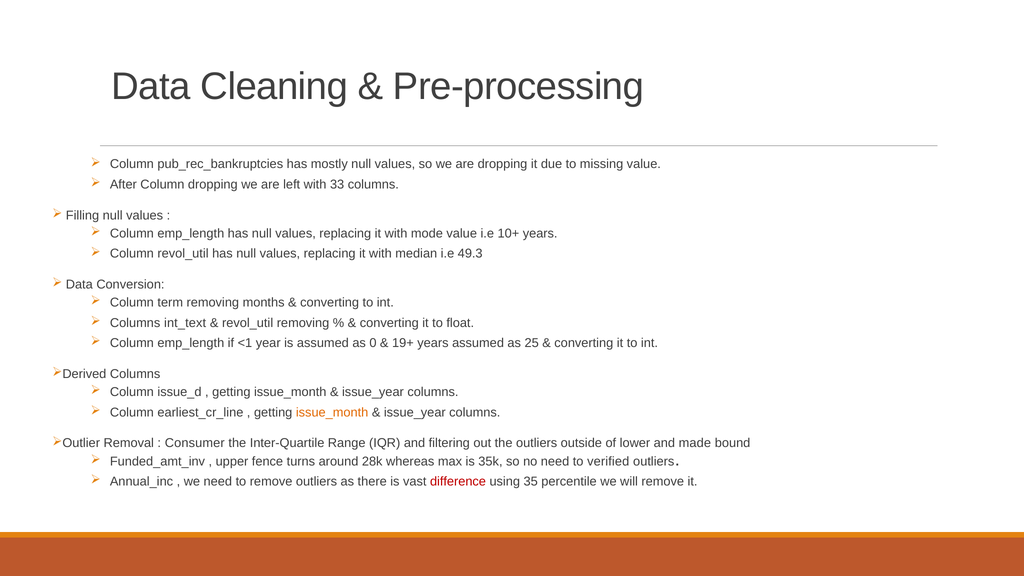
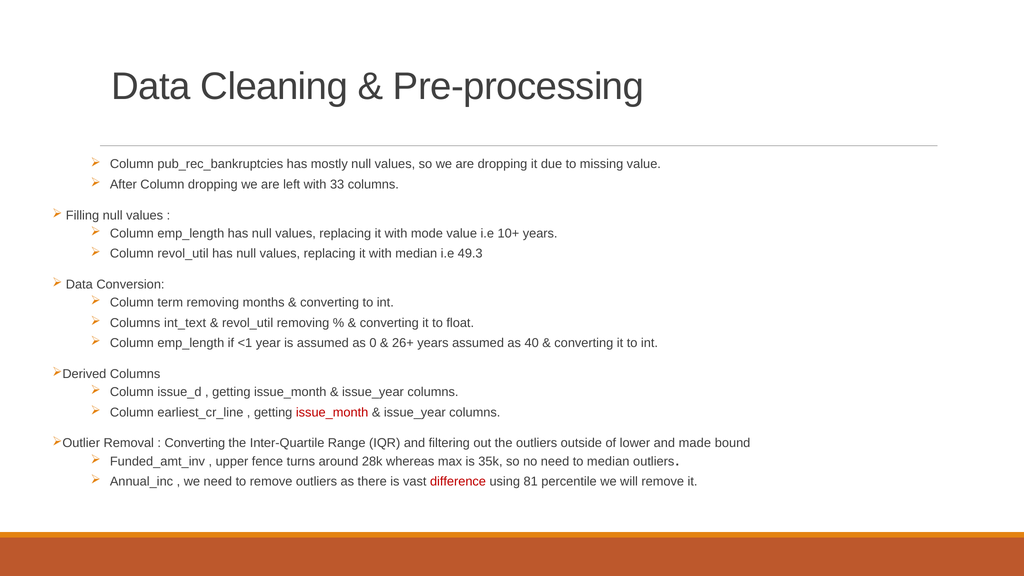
19+: 19+ -> 26+
25: 25 -> 40
issue_month at (332, 412) colour: orange -> red
Consumer at (195, 443): Consumer -> Converting
to verified: verified -> median
35: 35 -> 81
